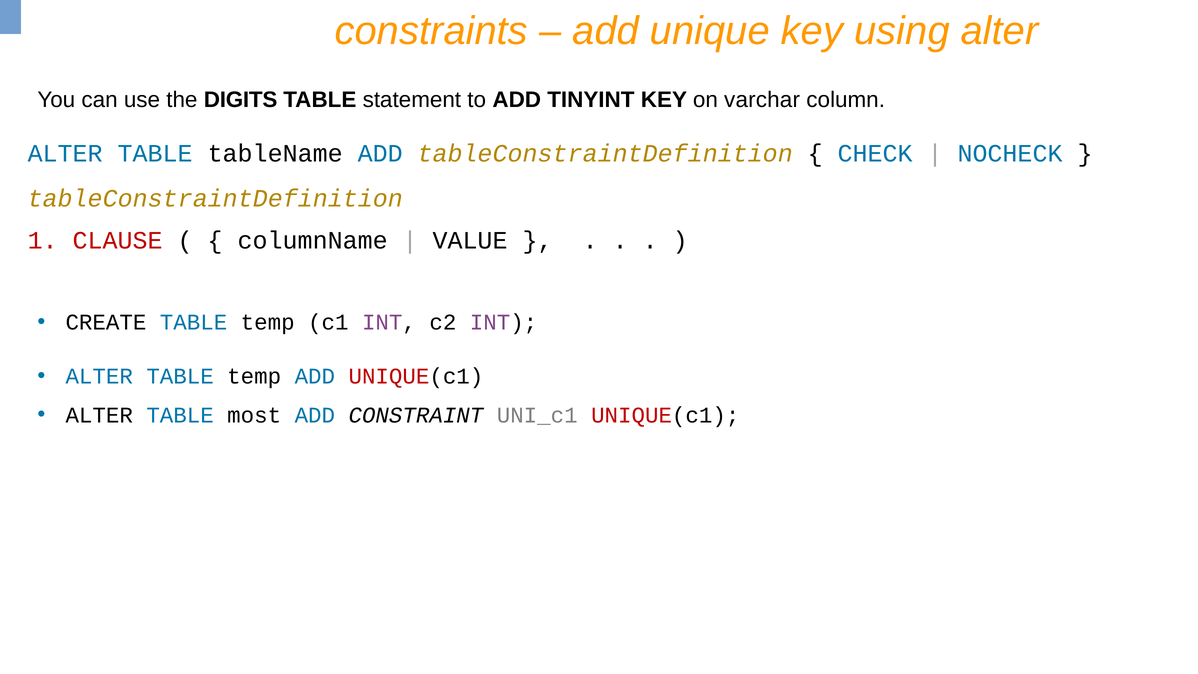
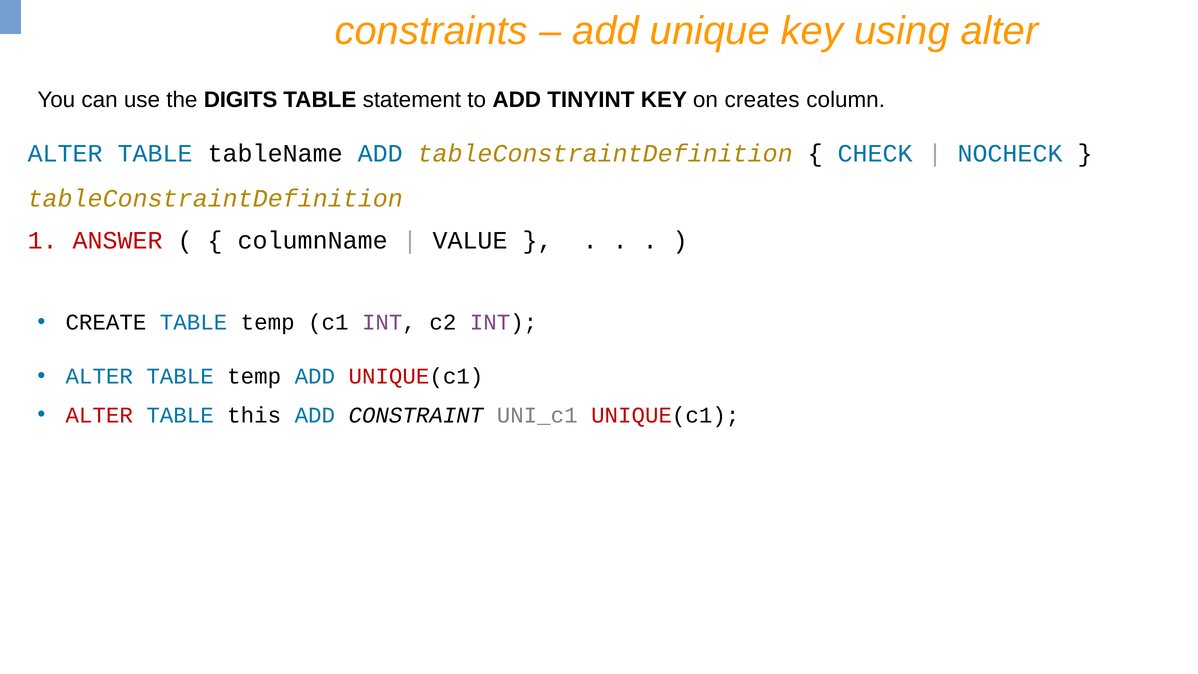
varchar: varchar -> creates
CLAUSE: CLAUSE -> ANSWER
ALTER at (99, 415) colour: black -> red
most: most -> this
